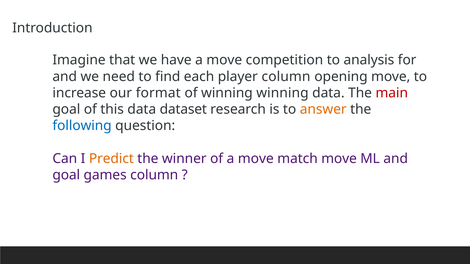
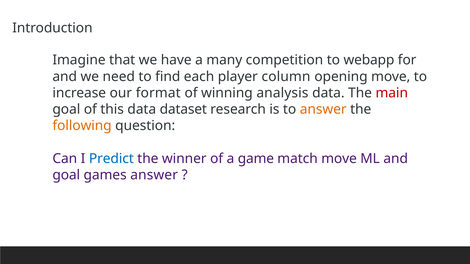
have a move: move -> many
analysis: analysis -> webapp
winning winning: winning -> analysis
following colour: blue -> orange
Predict colour: orange -> blue
of a move: move -> game
games column: column -> answer
